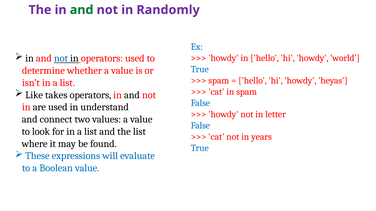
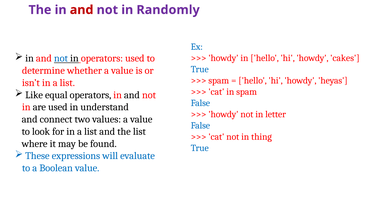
and at (82, 10) colour: green -> red
world: world -> cakes
takes: takes -> equal
years: years -> thing
